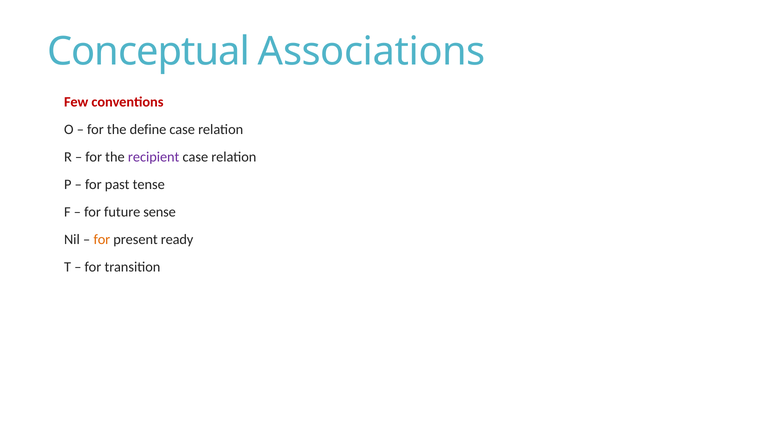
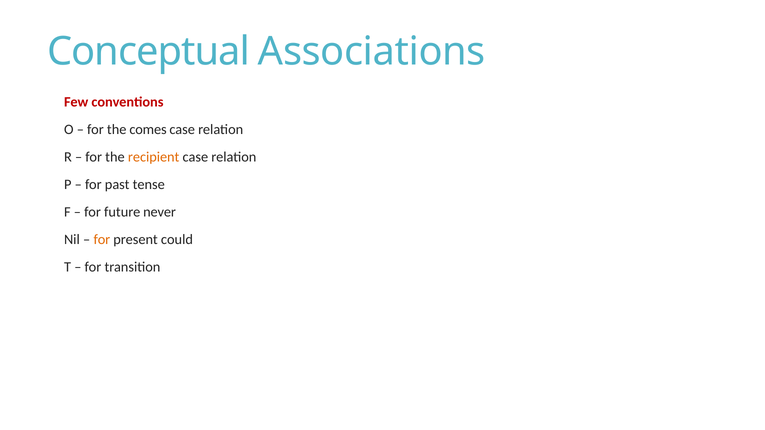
define: define -> comes
recipient colour: purple -> orange
sense: sense -> never
ready: ready -> could
